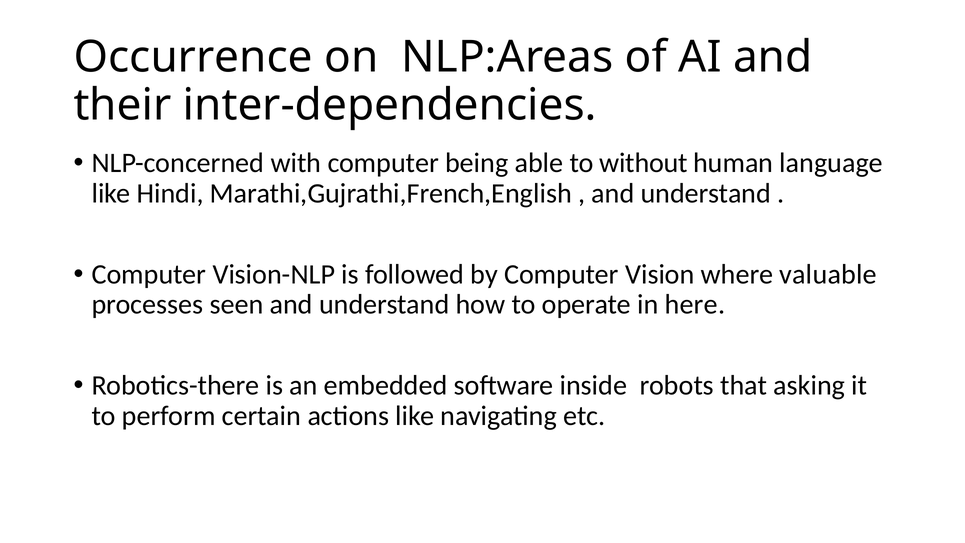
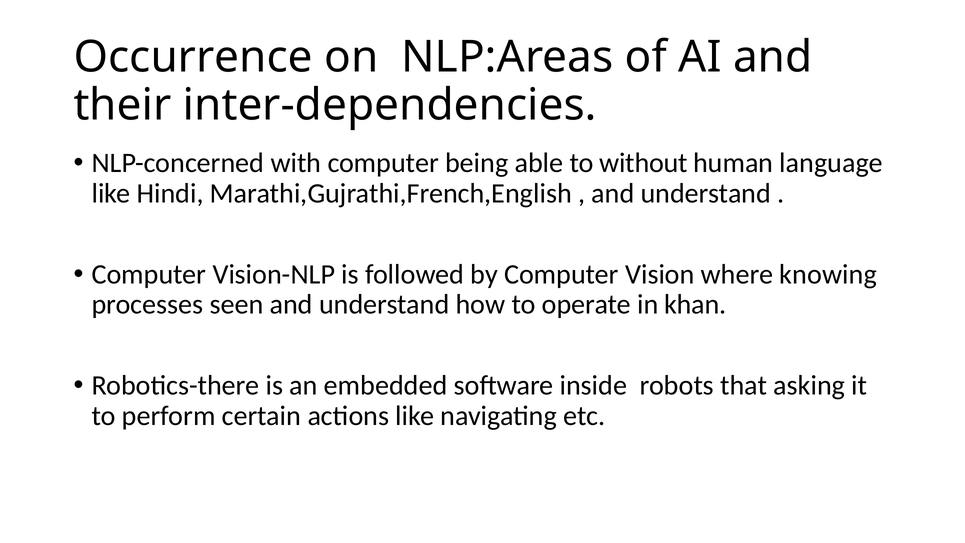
valuable: valuable -> knowing
here: here -> khan
